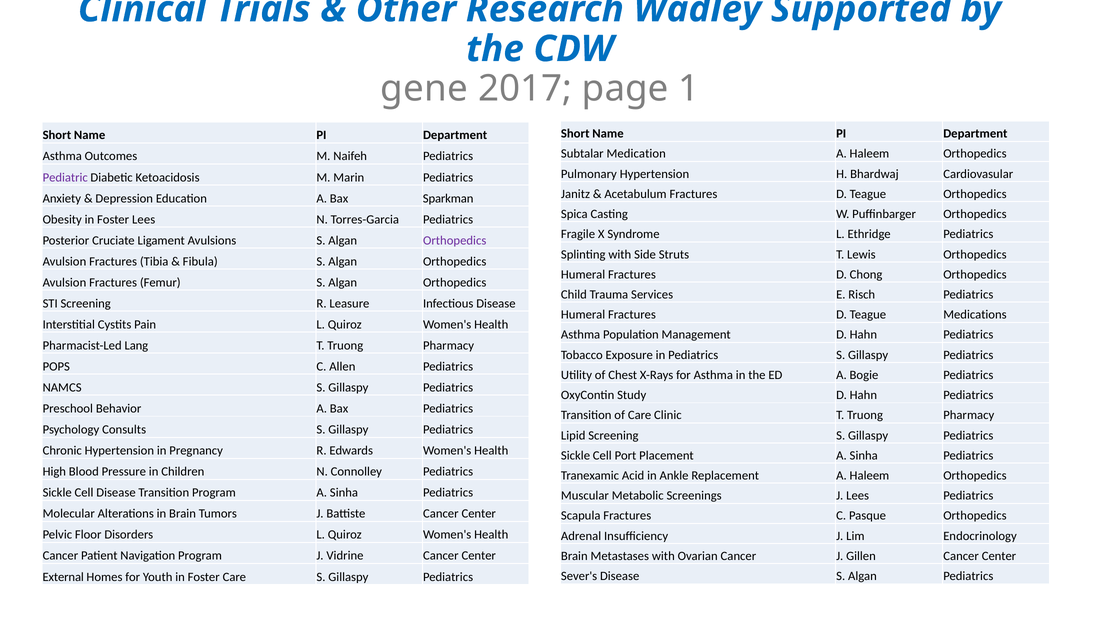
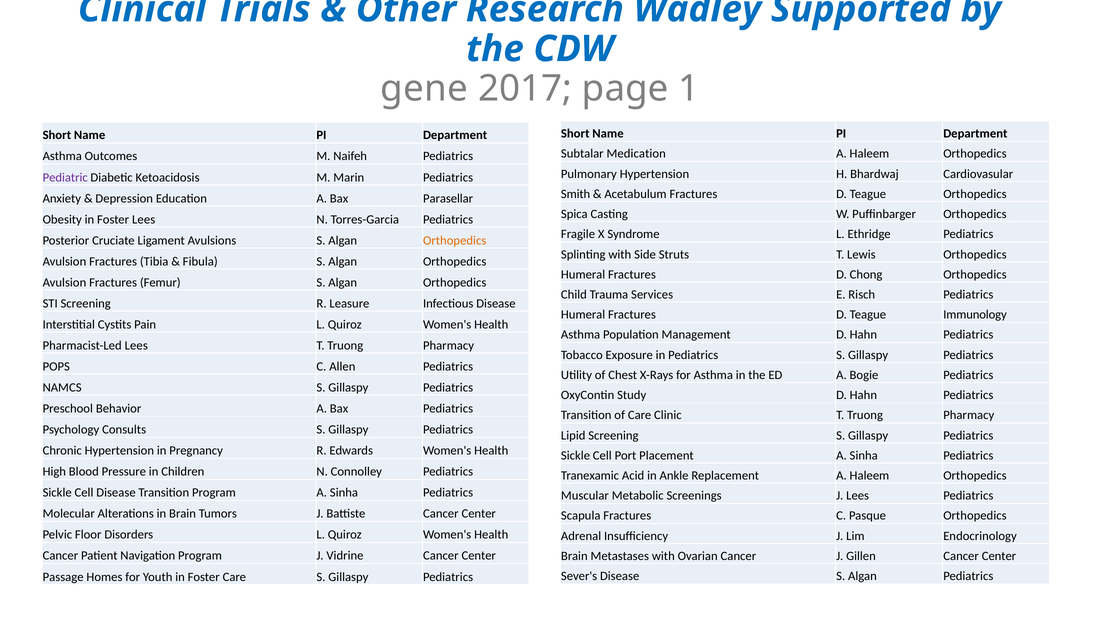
Janitz: Janitz -> Smith
Sparkman: Sparkman -> Parasellar
Orthopedics at (455, 241) colour: purple -> orange
Medications: Medications -> Immunology
Pharmacist-Led Lang: Lang -> Lees
External: External -> Passage
